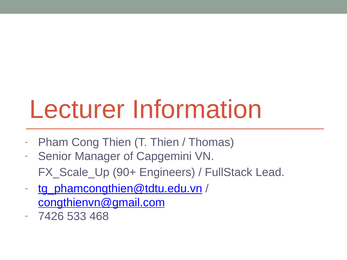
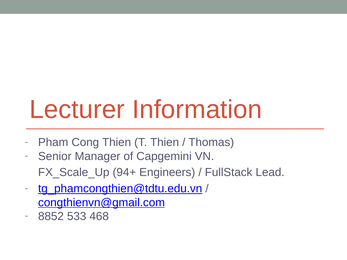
90+: 90+ -> 94+
7426: 7426 -> 8852
